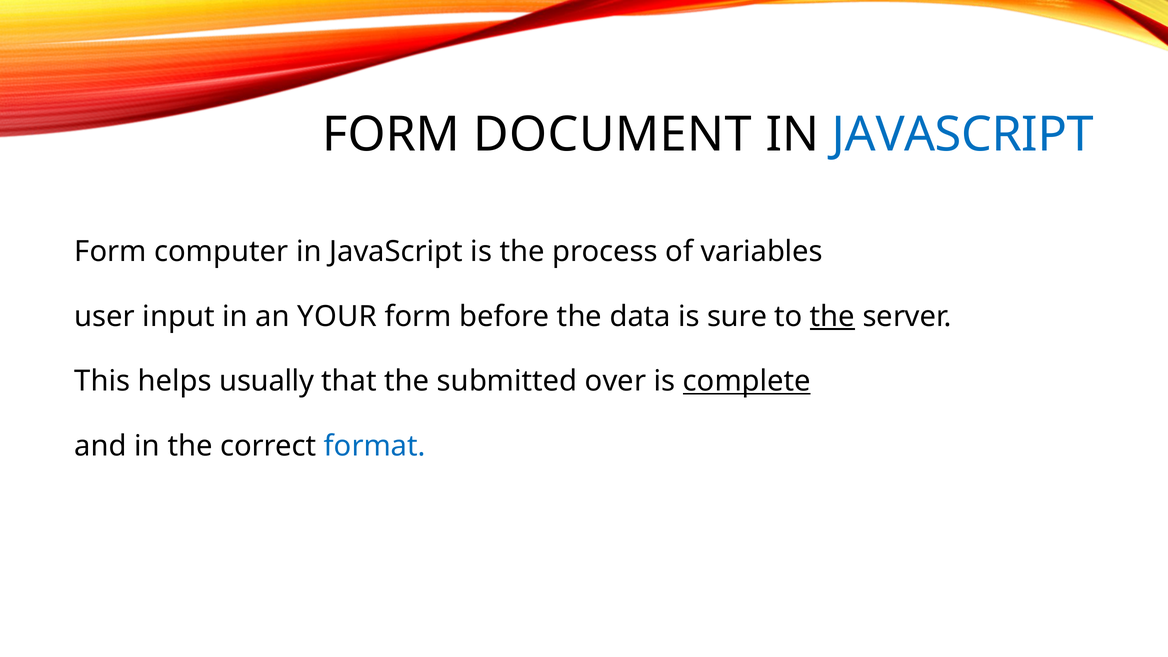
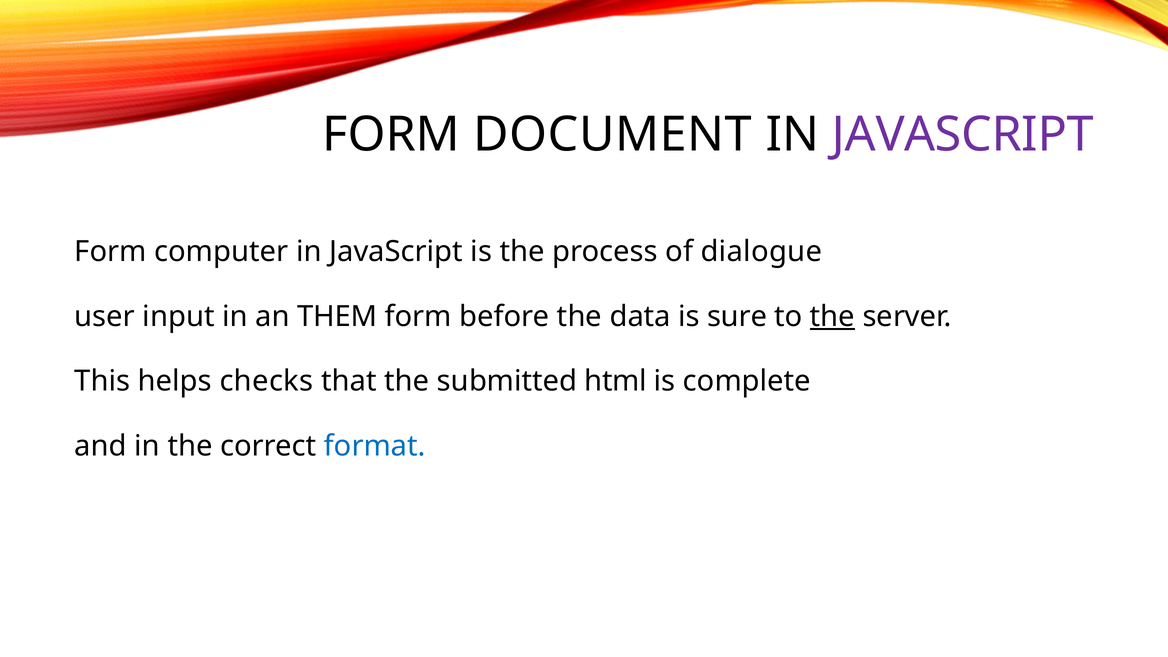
JAVASCRIPT at (963, 135) colour: blue -> purple
variables: variables -> dialogue
YOUR: YOUR -> THEM
usually: usually -> checks
over: over -> html
complete underline: present -> none
